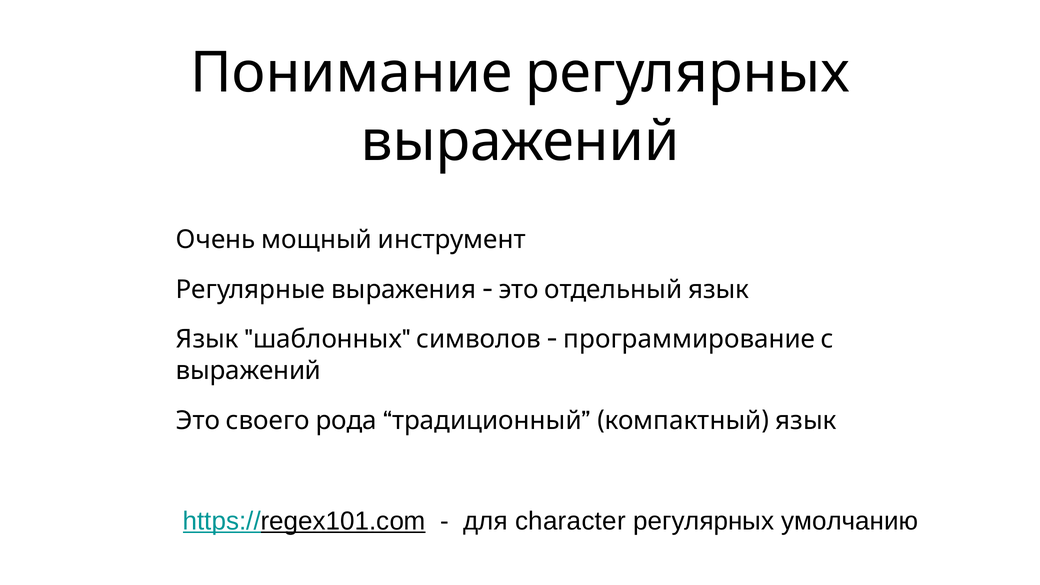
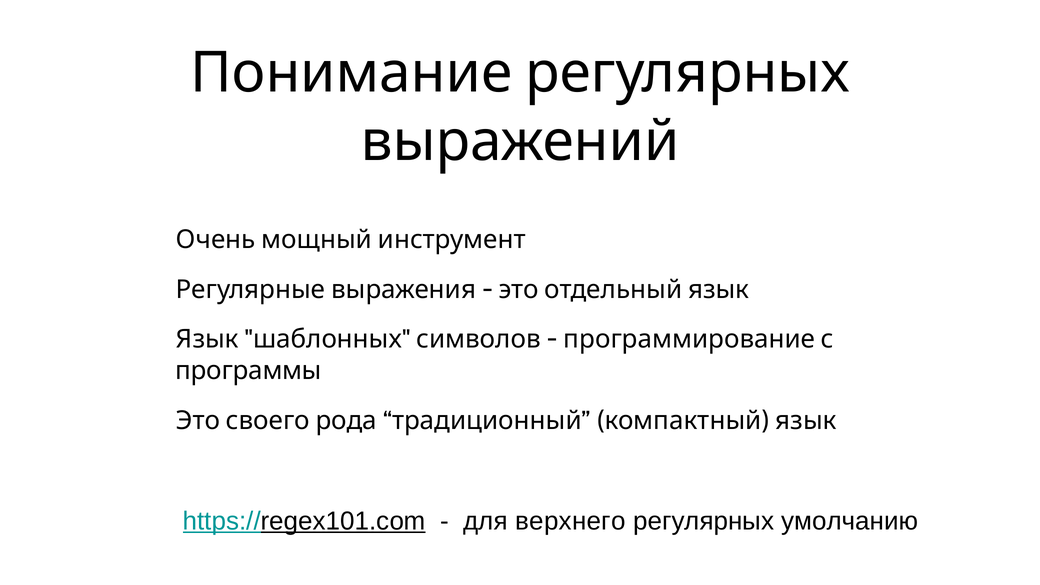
выражений at (249, 371): выражений -> программы
character: character -> верхнего
